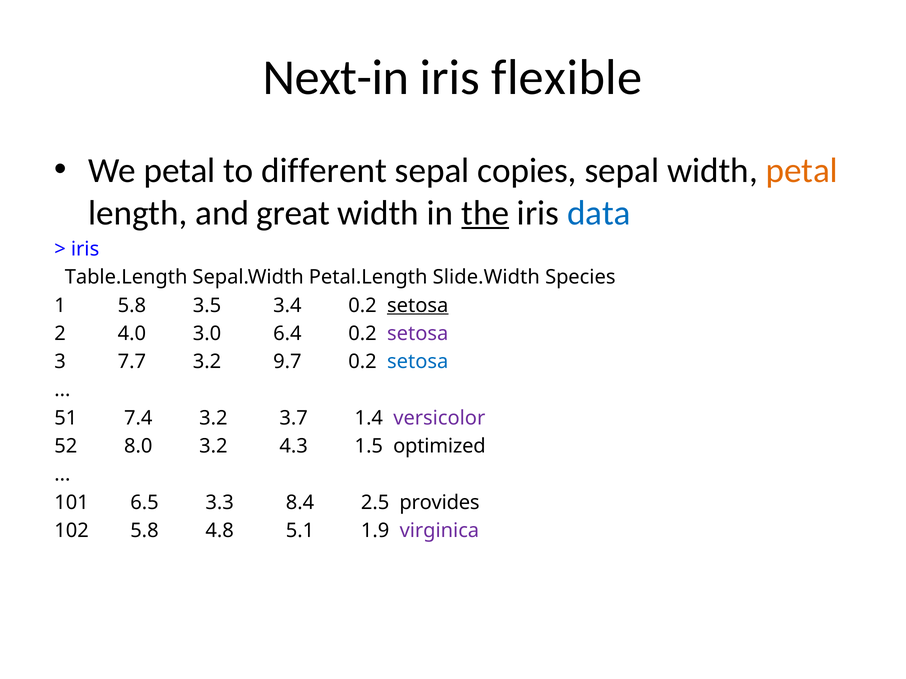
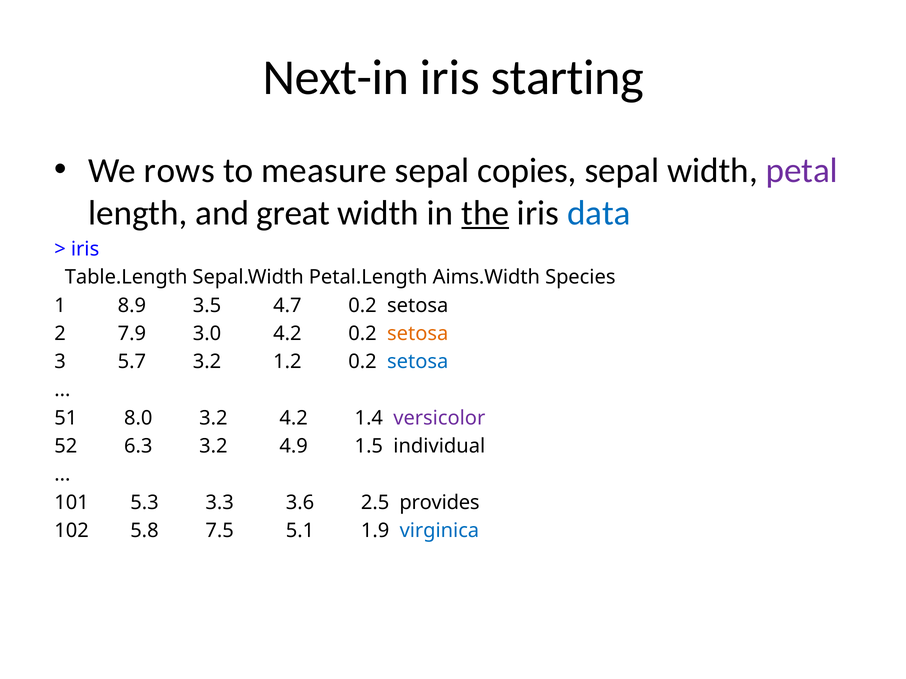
flexible: flexible -> starting
We petal: petal -> rows
different: different -> measure
petal at (802, 171) colour: orange -> purple
Slide.Width: Slide.Width -> Aims.Width
1 5.8: 5.8 -> 8.9
3.4: 3.4 -> 4.7
setosa at (418, 306) underline: present -> none
4.0: 4.0 -> 7.9
3.0 6.4: 6.4 -> 4.2
setosa at (418, 334) colour: purple -> orange
7.7: 7.7 -> 5.7
9.7: 9.7 -> 1.2
7.4: 7.4 -> 8.0
3.2 3.7: 3.7 -> 4.2
8.0: 8.0 -> 6.3
4.3: 4.3 -> 4.9
optimized: optimized -> individual
6.5: 6.5 -> 5.3
8.4: 8.4 -> 3.6
4.8: 4.8 -> 7.5
virginica colour: purple -> blue
